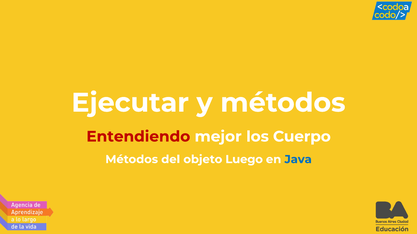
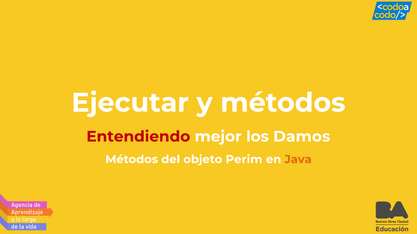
Cuerpo: Cuerpo -> Damos
Luego: Luego -> Perim
Java colour: blue -> orange
